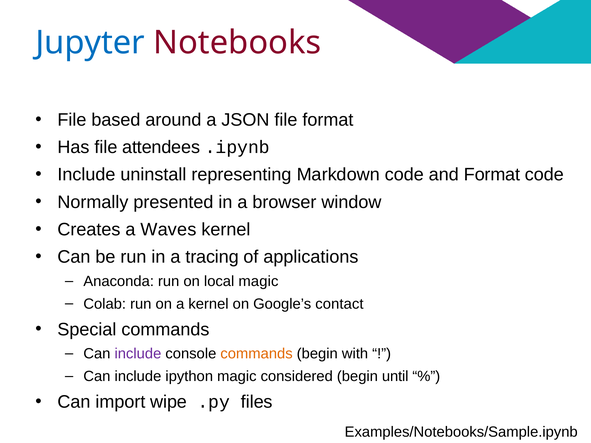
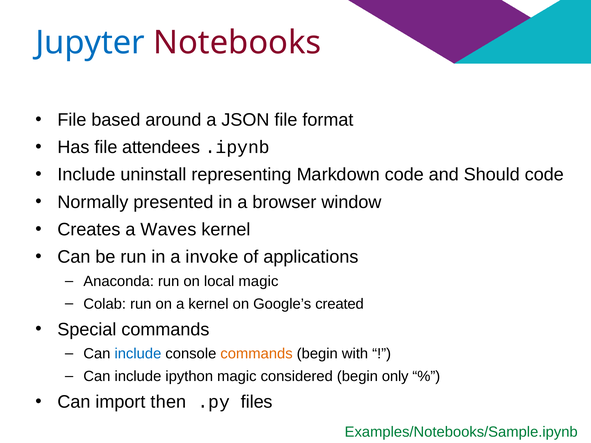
and Format: Format -> Should
tracing: tracing -> invoke
contact: contact -> created
include at (138, 354) colour: purple -> blue
until: until -> only
wipe: wipe -> then
Examples/Notebooks/Sample.ipynb colour: black -> green
